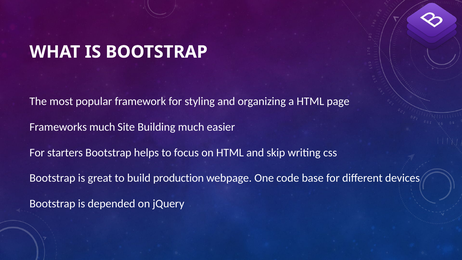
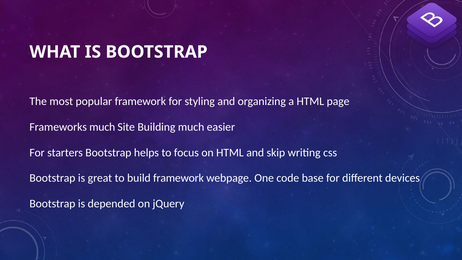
build production: production -> framework
